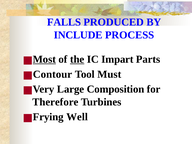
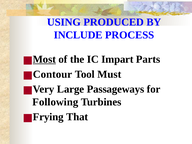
FALLS: FALLS -> USING
the underline: present -> none
Composition: Composition -> Passageways
Therefore: Therefore -> Following
Well: Well -> That
